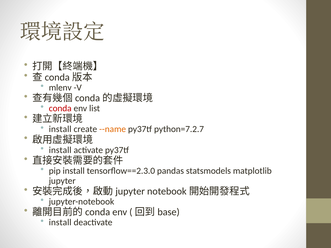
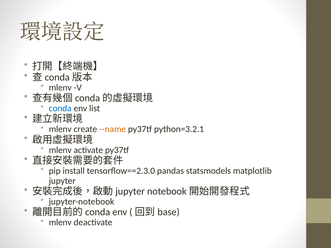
conda colour: red -> blue
install at (60, 129): install -> mlenv
python=7.2.7: python=7.2.7 -> python=3.2.1
install at (60, 150): install -> mlenv
install at (60, 223): install -> mlenv
